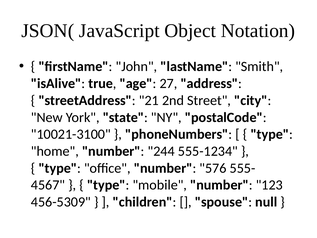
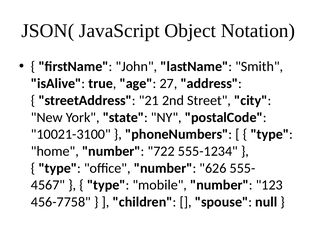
244: 244 -> 722
576: 576 -> 626
456-5309: 456-5309 -> 456-7758
